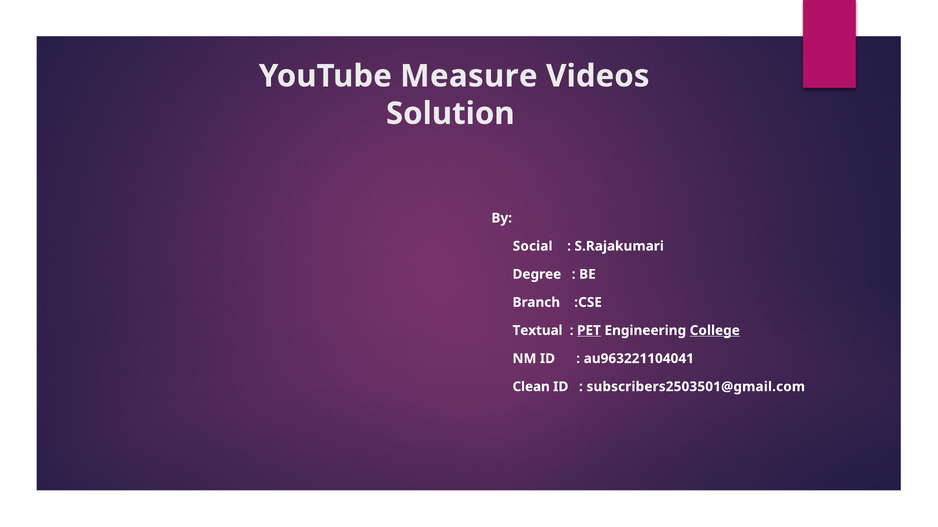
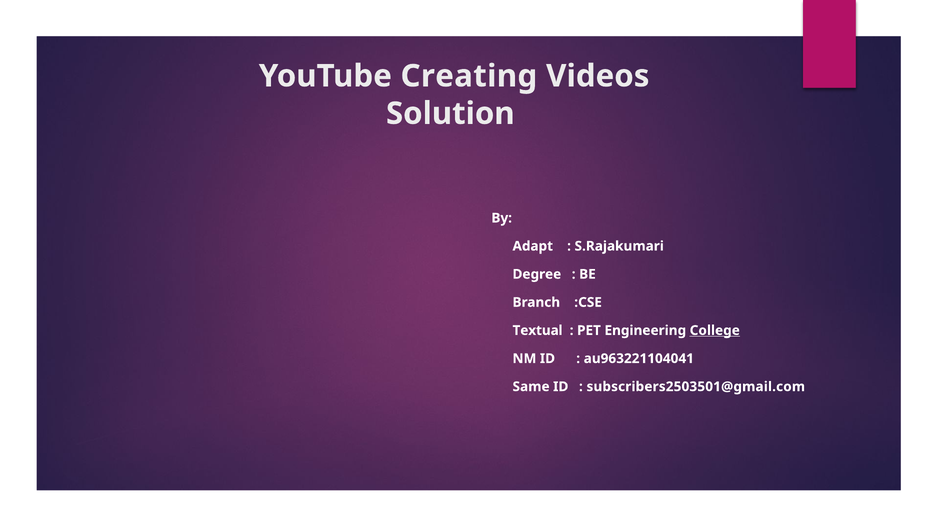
Measure: Measure -> Creating
Social: Social -> Adapt
PET underline: present -> none
Clean: Clean -> Same
